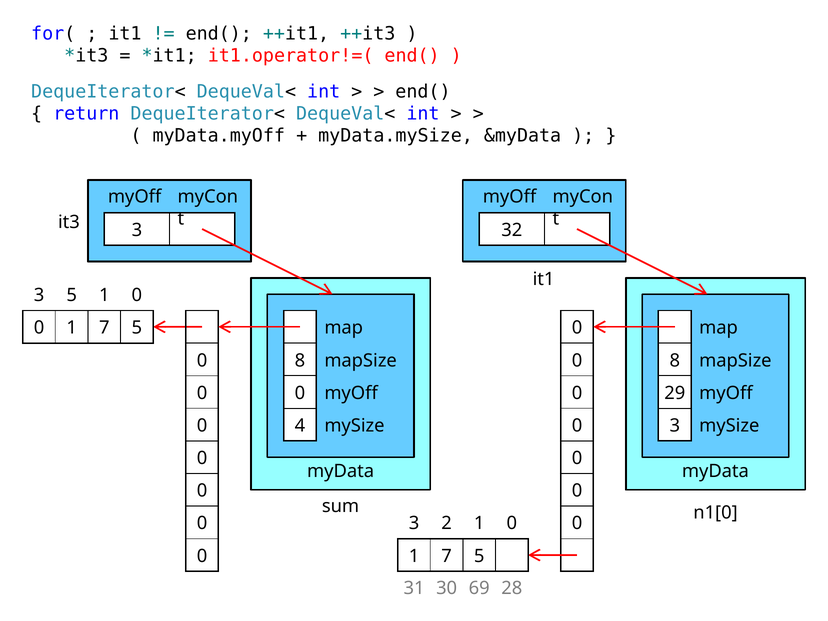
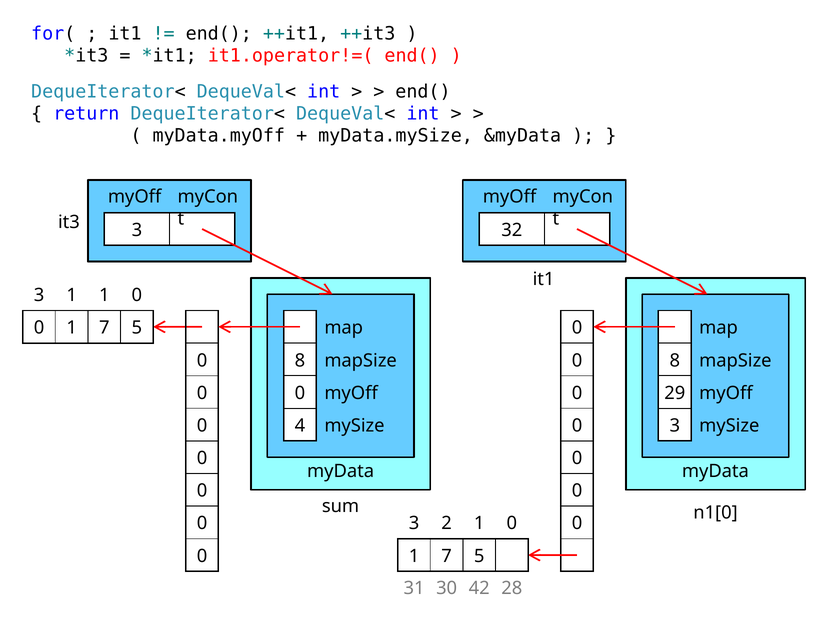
3 5: 5 -> 1
69: 69 -> 42
